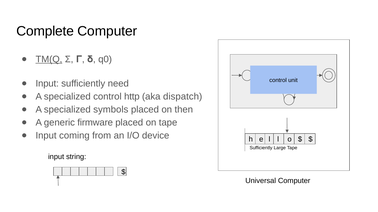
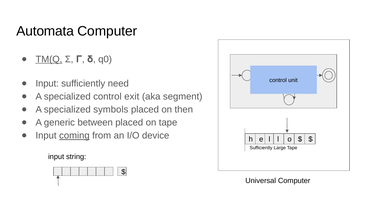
Complete: Complete -> Automata
http: http -> exit
dispatch: dispatch -> segment
firmware: firmware -> between
coming underline: none -> present
